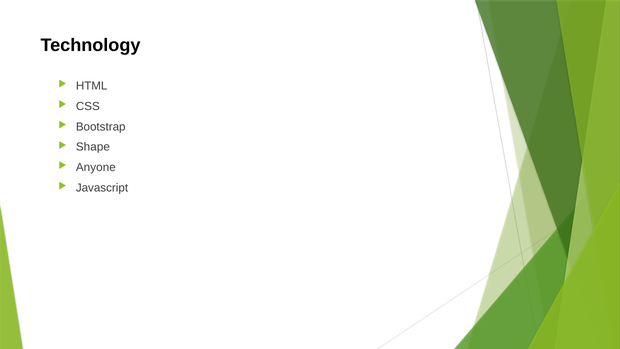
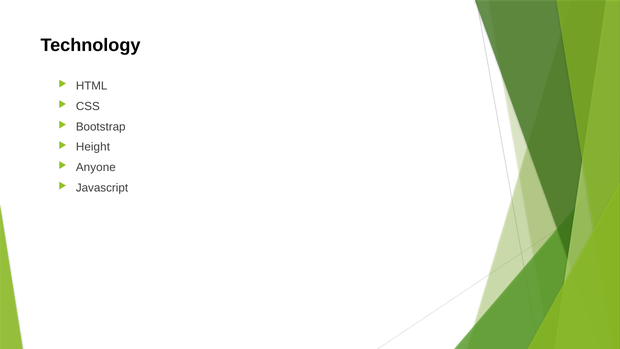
Shape: Shape -> Height
